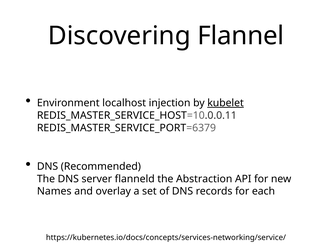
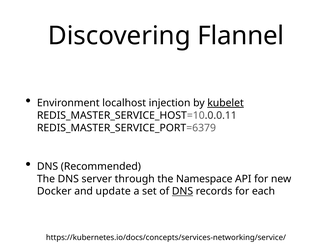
flanneld: flanneld -> through
Abstraction: Abstraction -> Namespace
Names: Names -> Docker
overlay: overlay -> update
DNS at (182, 191) underline: none -> present
